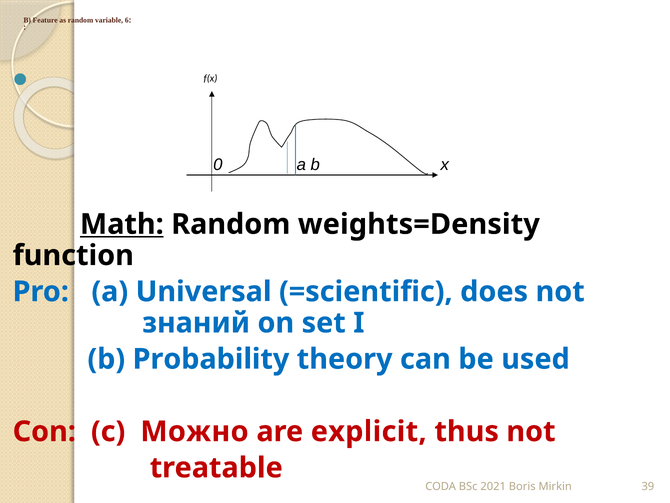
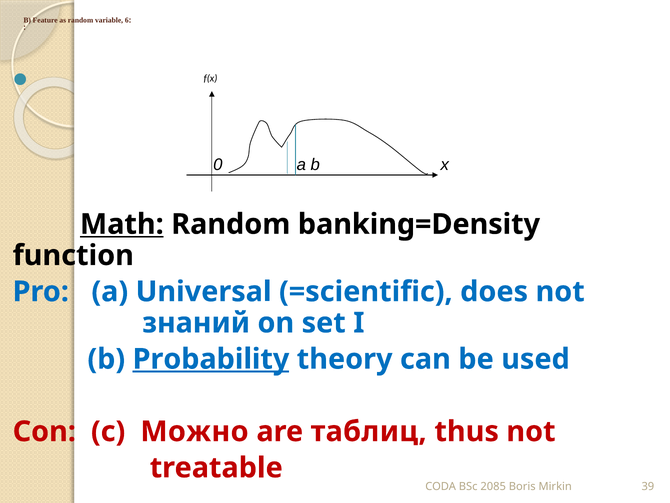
weights=Density: weights=Density -> banking=Density
Probability underline: none -> present
explicit: explicit -> таблиц
2021: 2021 -> 2085
